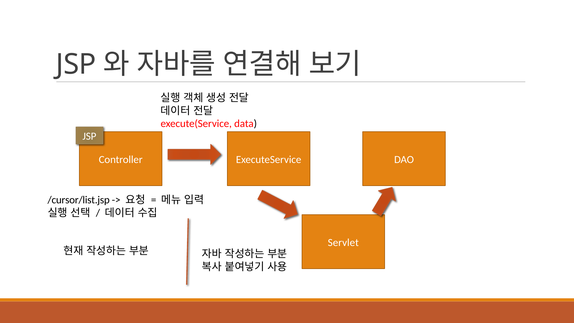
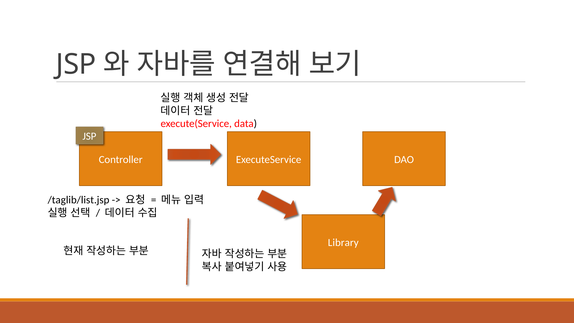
/cursor/list.jsp: /cursor/list.jsp -> /taglib/list.jsp
Servlet: Servlet -> Library
